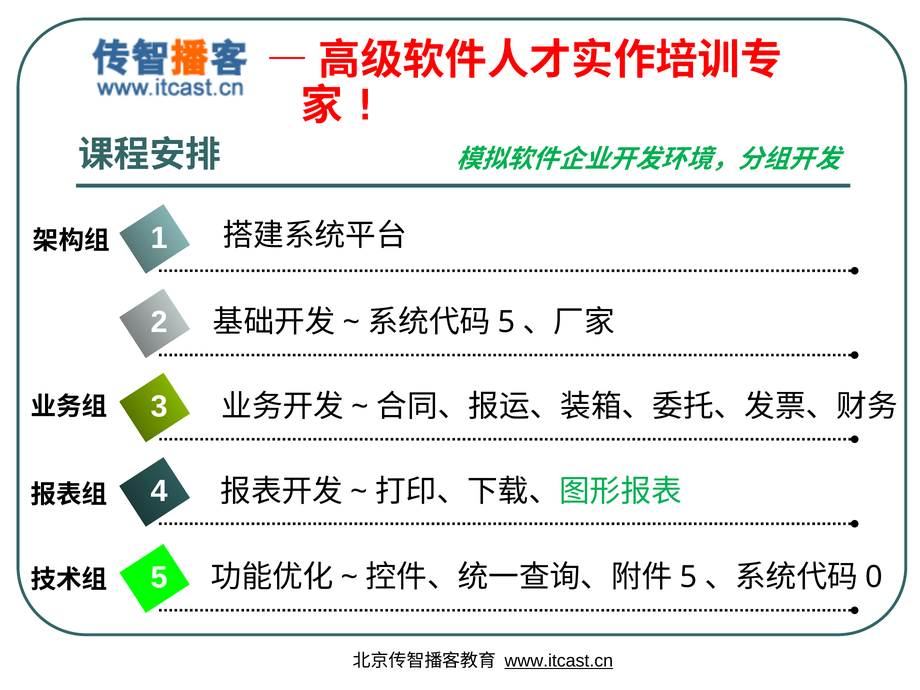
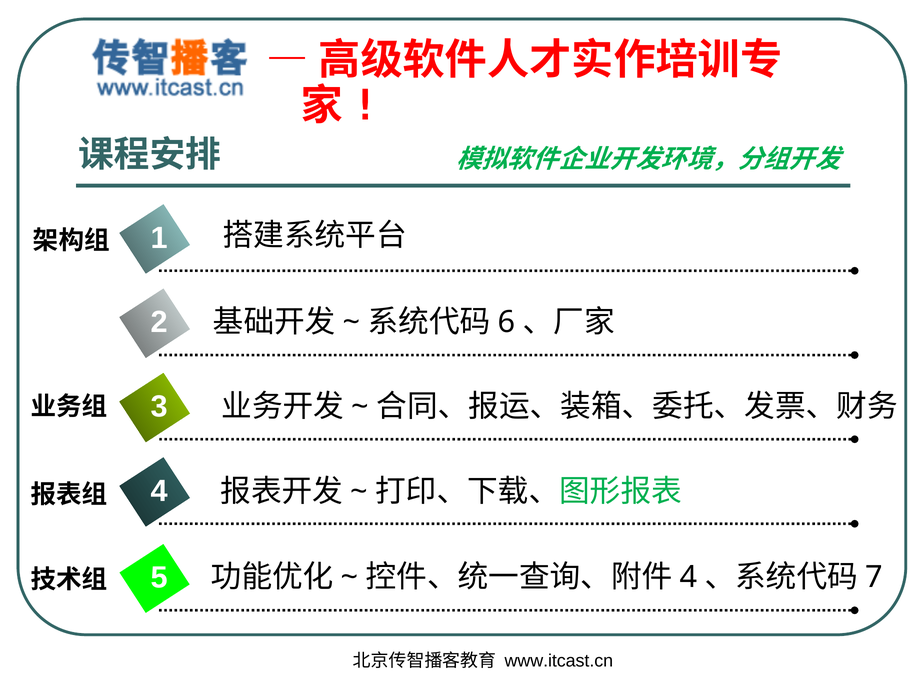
5 at (507, 322): 5 -> 6
5 at (689, 577): 5 -> 4
0: 0 -> 7
www.itcast.cn underline: present -> none
